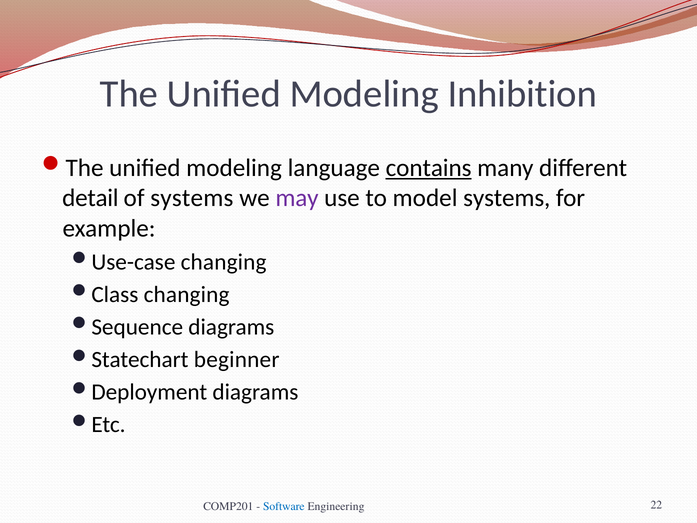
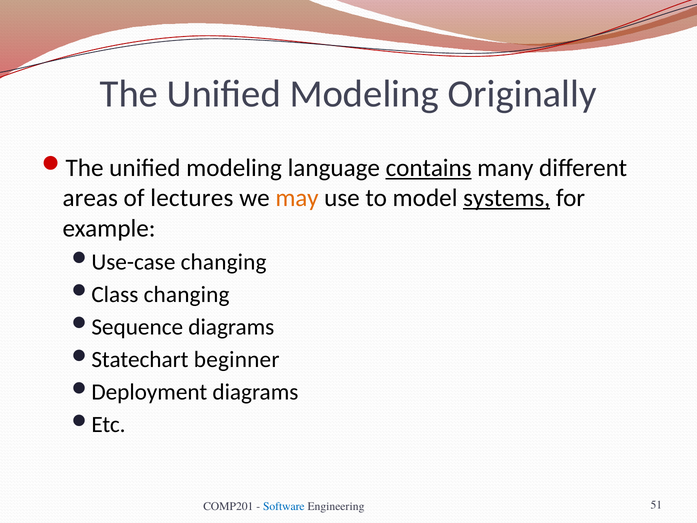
Inhibition: Inhibition -> Originally
detail: detail -> areas
of systems: systems -> lectures
may colour: purple -> orange
systems at (507, 198) underline: none -> present
22: 22 -> 51
